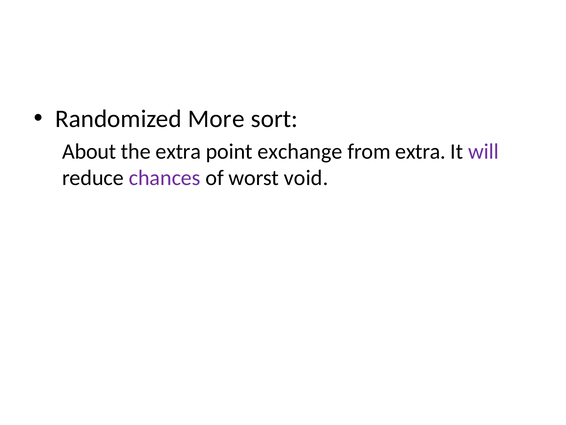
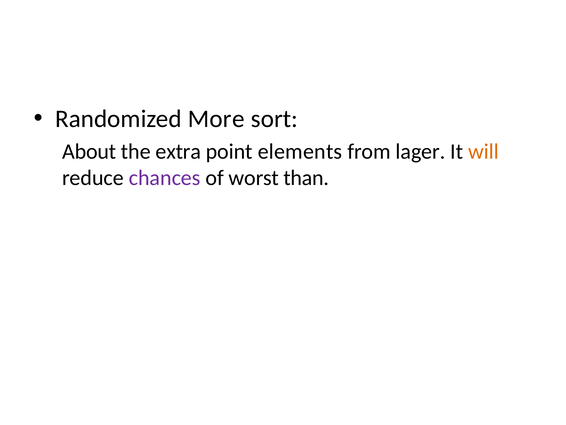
exchange: exchange -> elements
from extra: extra -> lager
will colour: purple -> orange
void: void -> than
